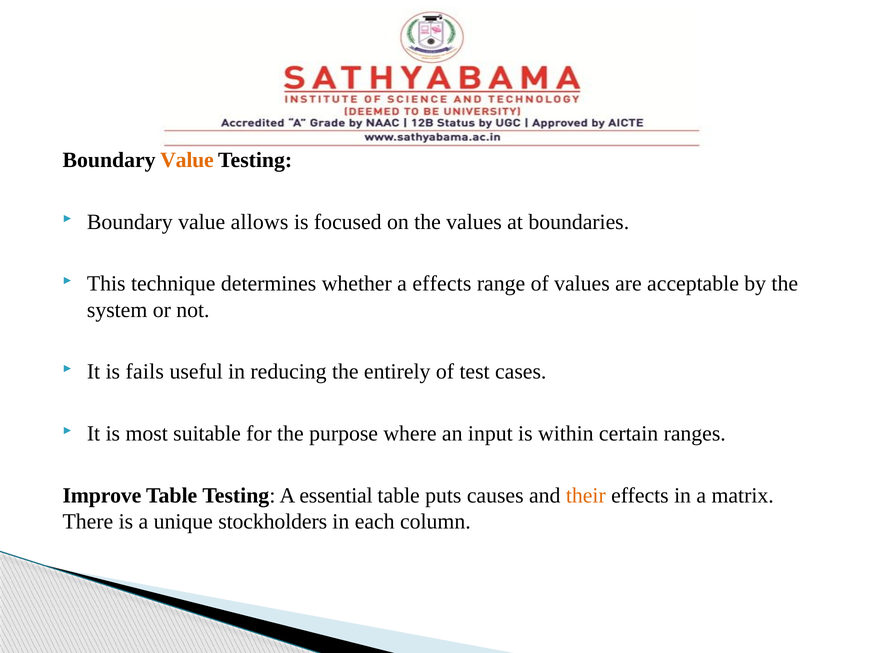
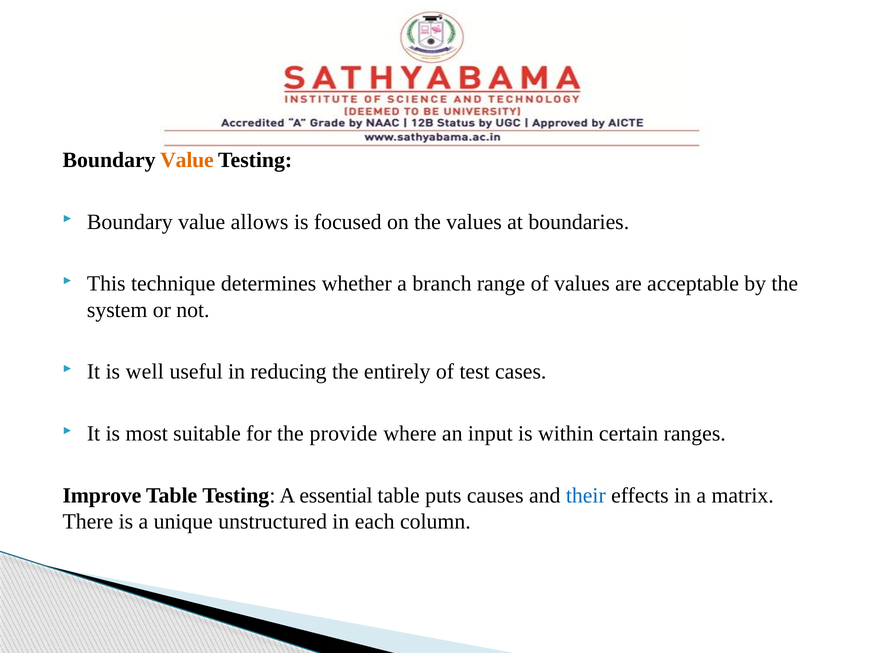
a effects: effects -> branch
fails: fails -> well
purpose: purpose -> provide
their colour: orange -> blue
stockholders: stockholders -> unstructured
